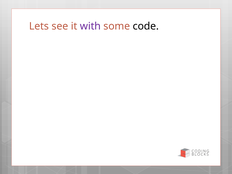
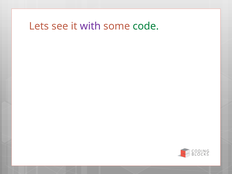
code colour: black -> green
